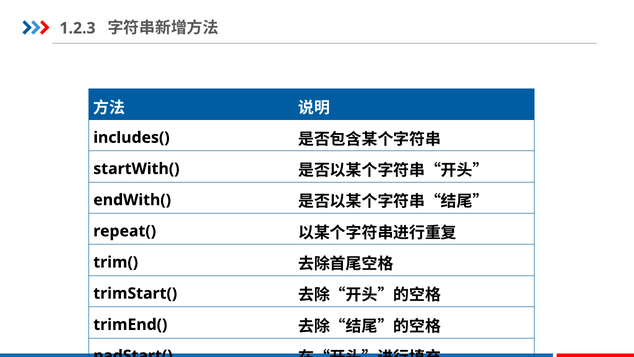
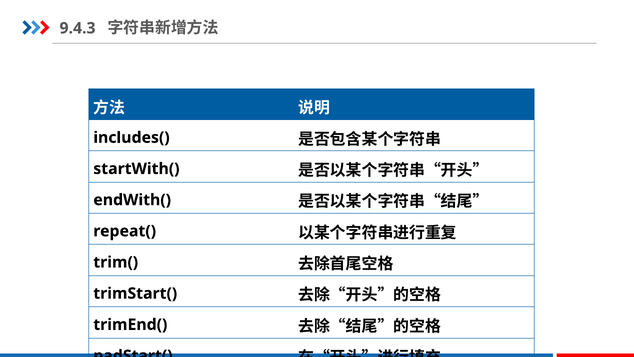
1.2.3: 1.2.3 -> 9.4.3
